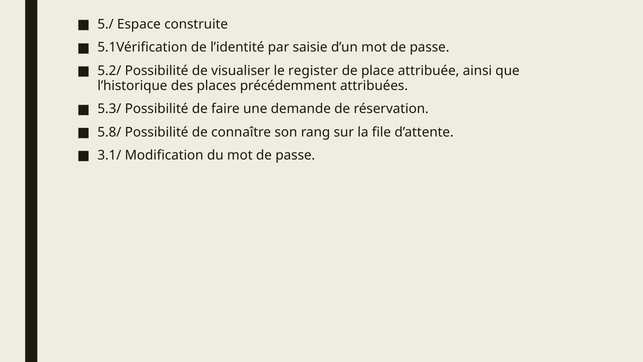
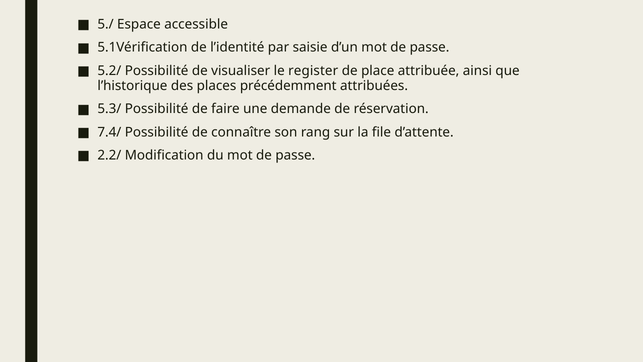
construite: construite -> accessible
5.8/: 5.8/ -> 7.4/
3.1/: 3.1/ -> 2.2/
